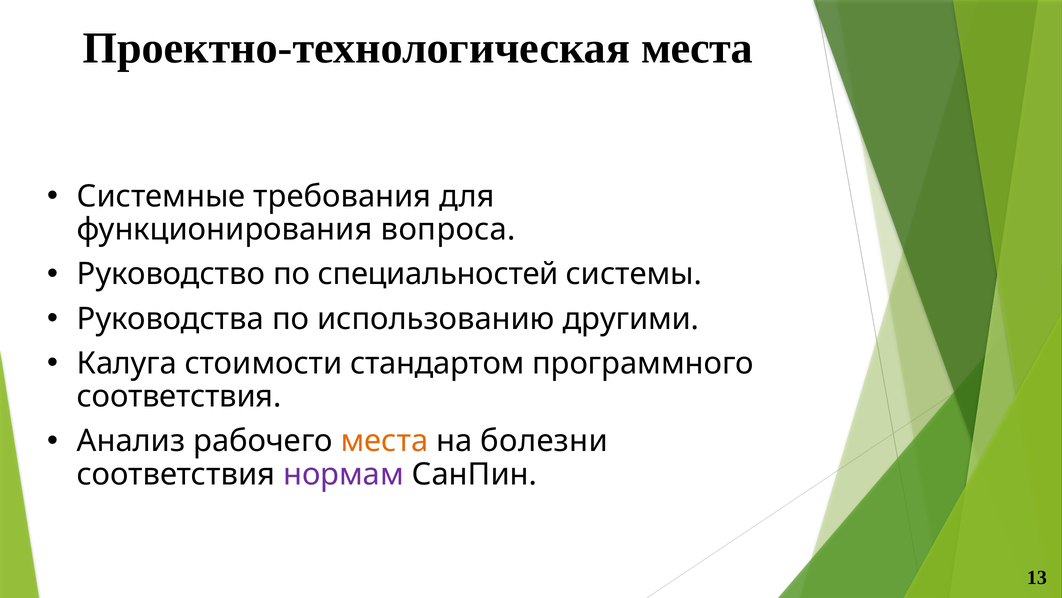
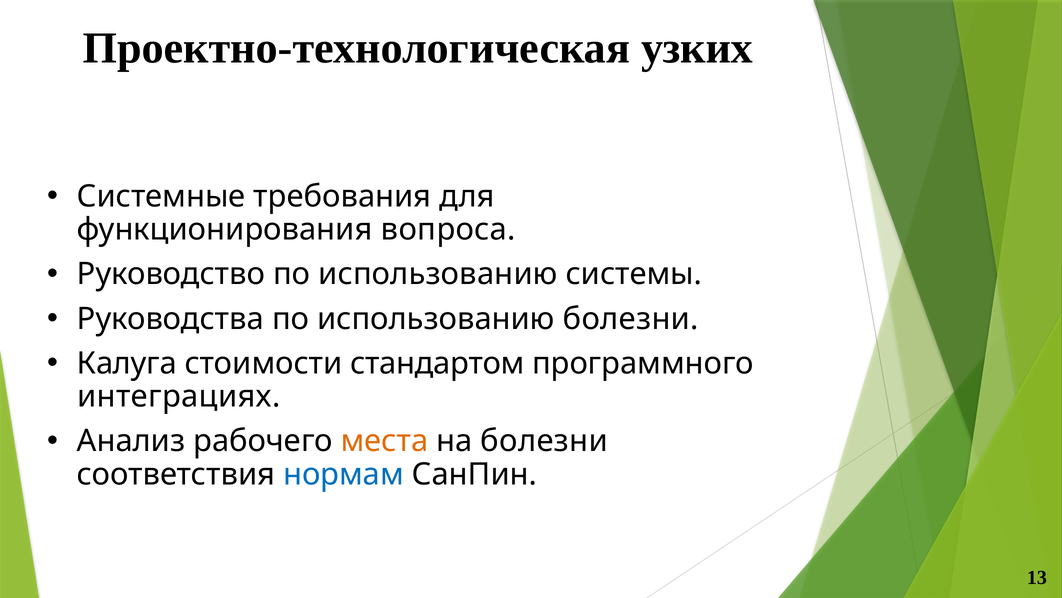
Проектно-технологическая места: места -> узких
Руководство по специальностей: специальностей -> использованию
использованию другими: другими -> болезни
соответствия at (179, 396): соответствия -> интеграциях
нормам colour: purple -> blue
